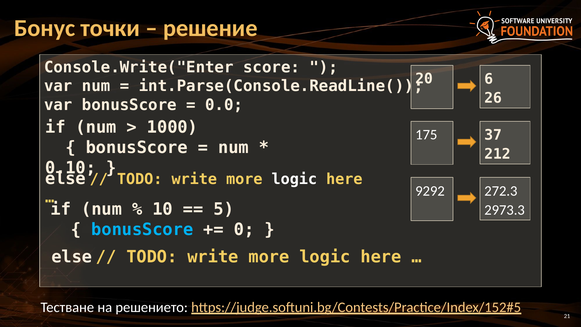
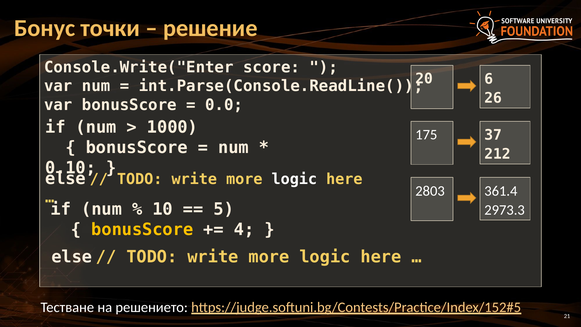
9292: 9292 -> 2803
272.3: 272.3 -> 361.4
bonusScore at (142, 229) colour: light blue -> yellow
0: 0 -> 4
